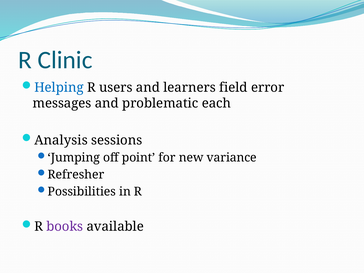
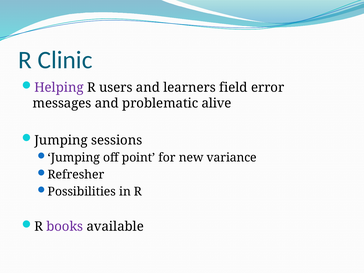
Helping colour: blue -> purple
each: each -> alive
Analysis at (61, 140): Analysis -> Jumping
